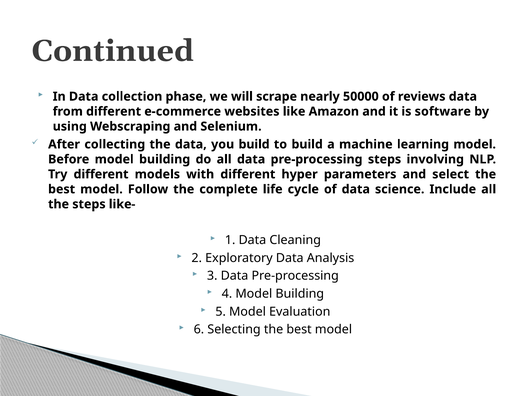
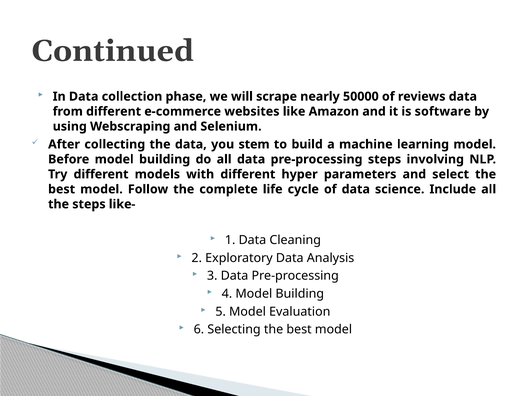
you build: build -> stem
